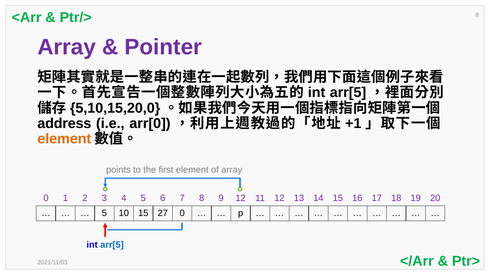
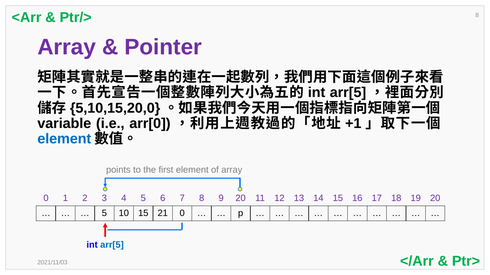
address: address -> variable
element at (64, 139) colour: orange -> blue
9 12: 12 -> 20
27: 27 -> 21
